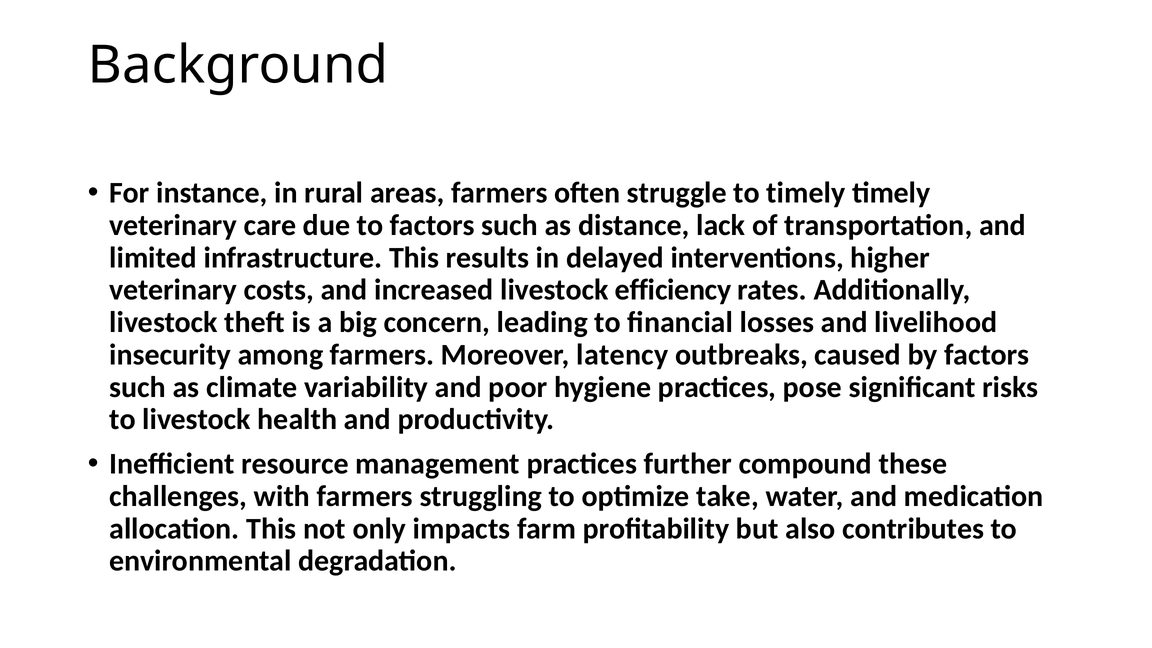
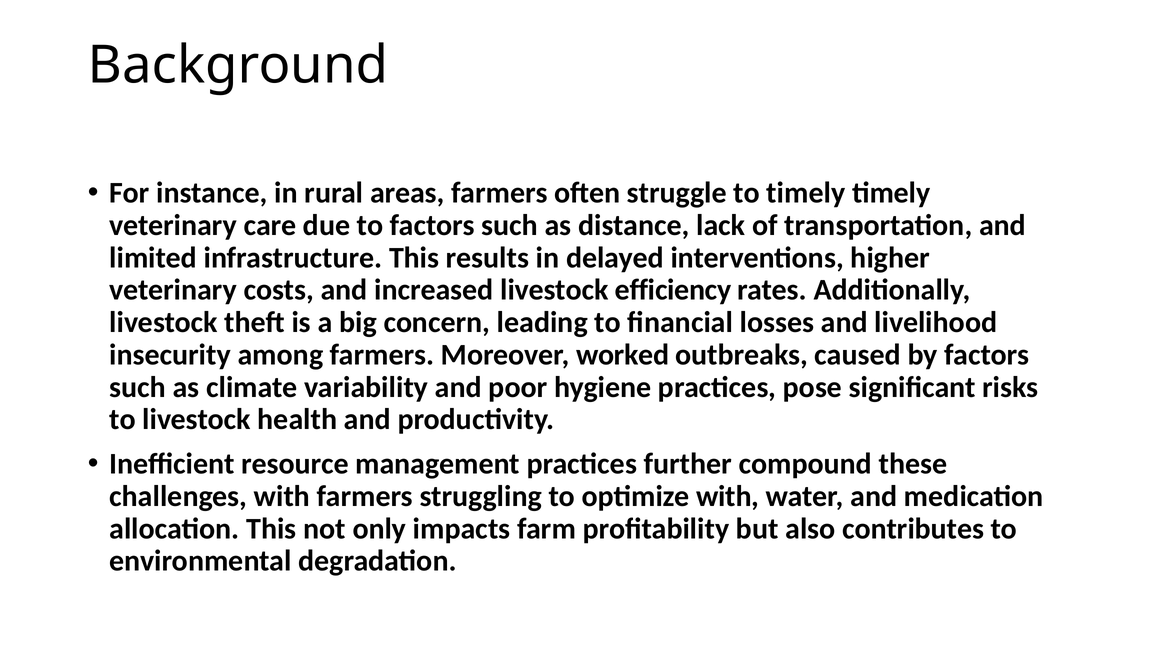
latency: latency -> worked
optimize take: take -> with
